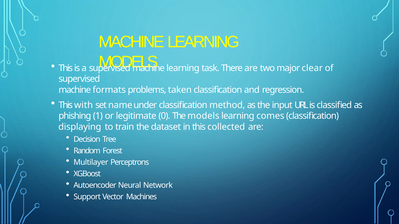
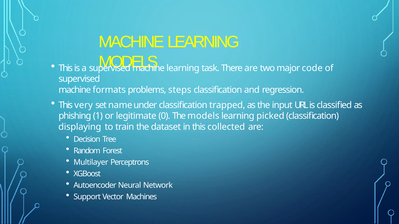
clear: clear -> code
taken: taken -> steps
with: with -> very
method: method -> trapped
comes: comes -> picked
